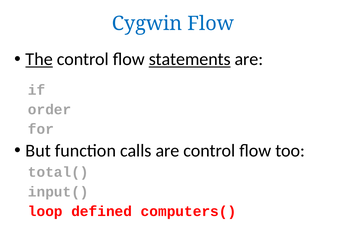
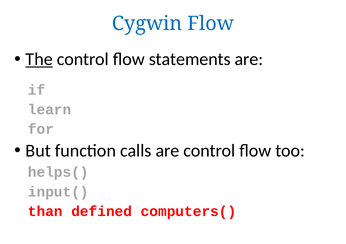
statements underline: present -> none
order: order -> learn
total(: total( -> helps(
loop: loop -> than
